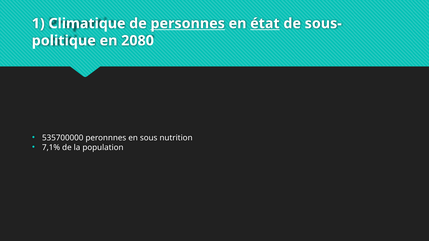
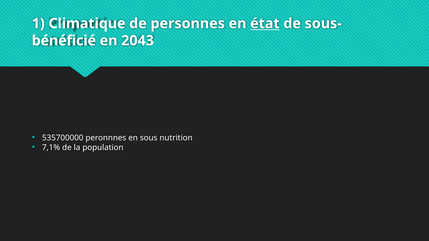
personnes underline: present -> none
politique: politique -> bénéficié
2080: 2080 -> 2043
